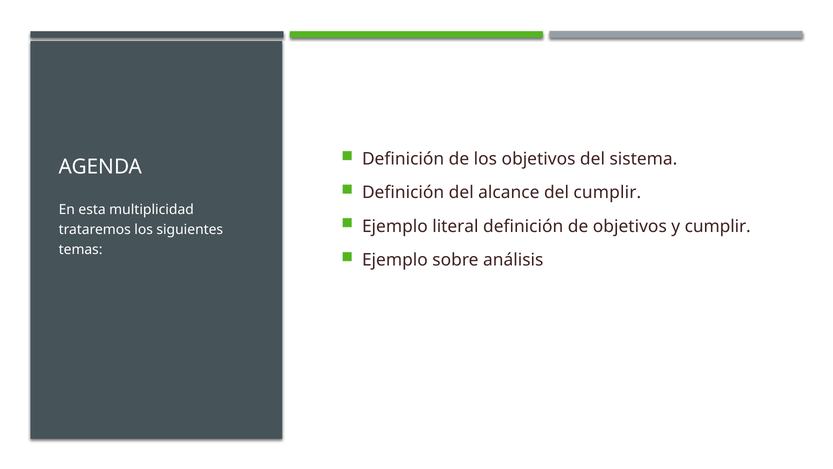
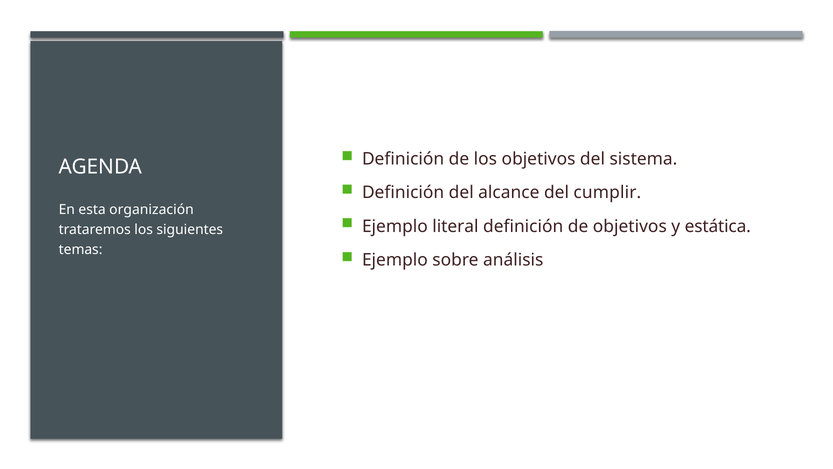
multiplicidad: multiplicidad -> organización
y cumplir: cumplir -> estática
